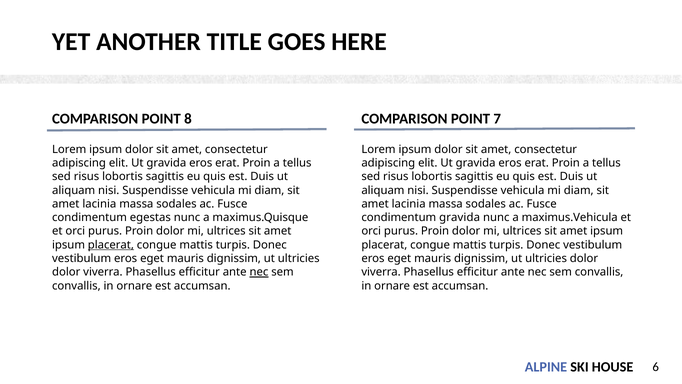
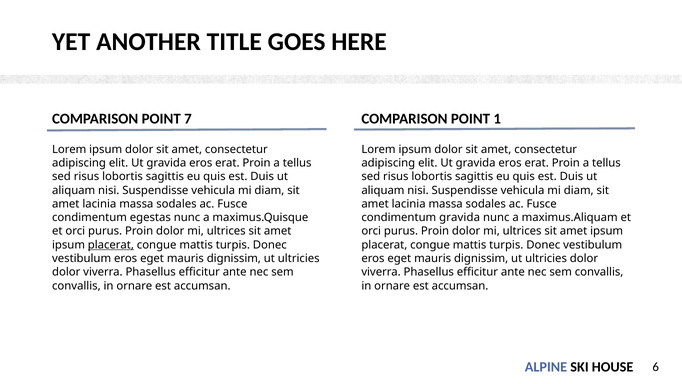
8: 8 -> 7
7: 7 -> 1
maximus.Vehicula: maximus.Vehicula -> maximus.Aliquam
nec at (259, 272) underline: present -> none
